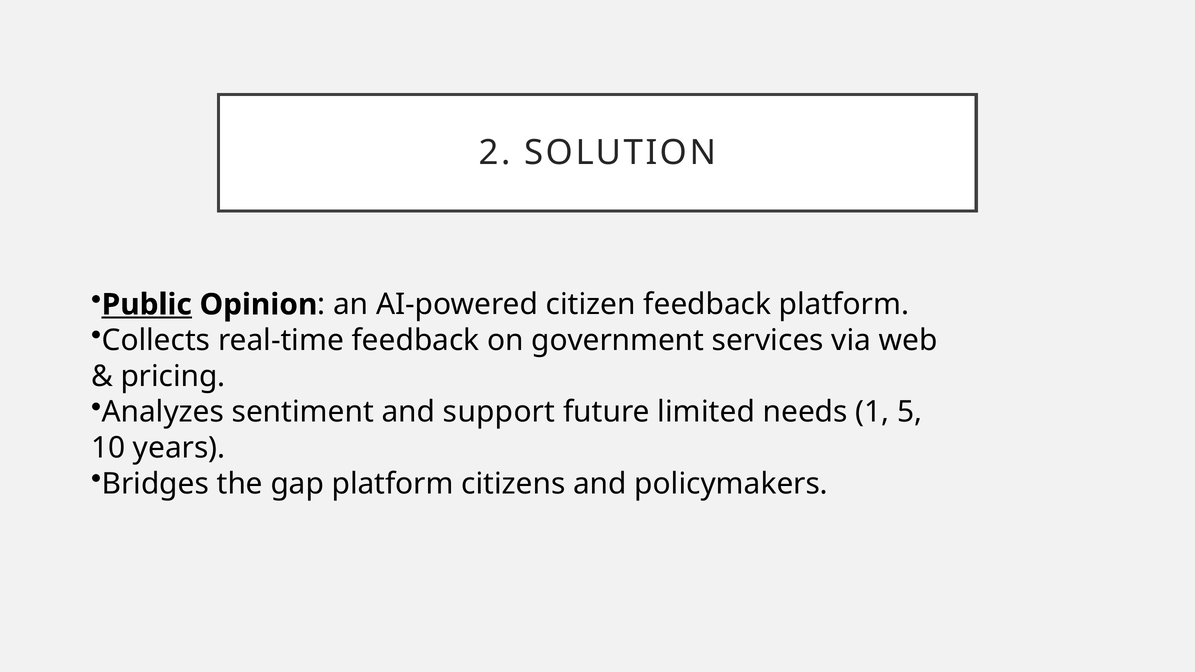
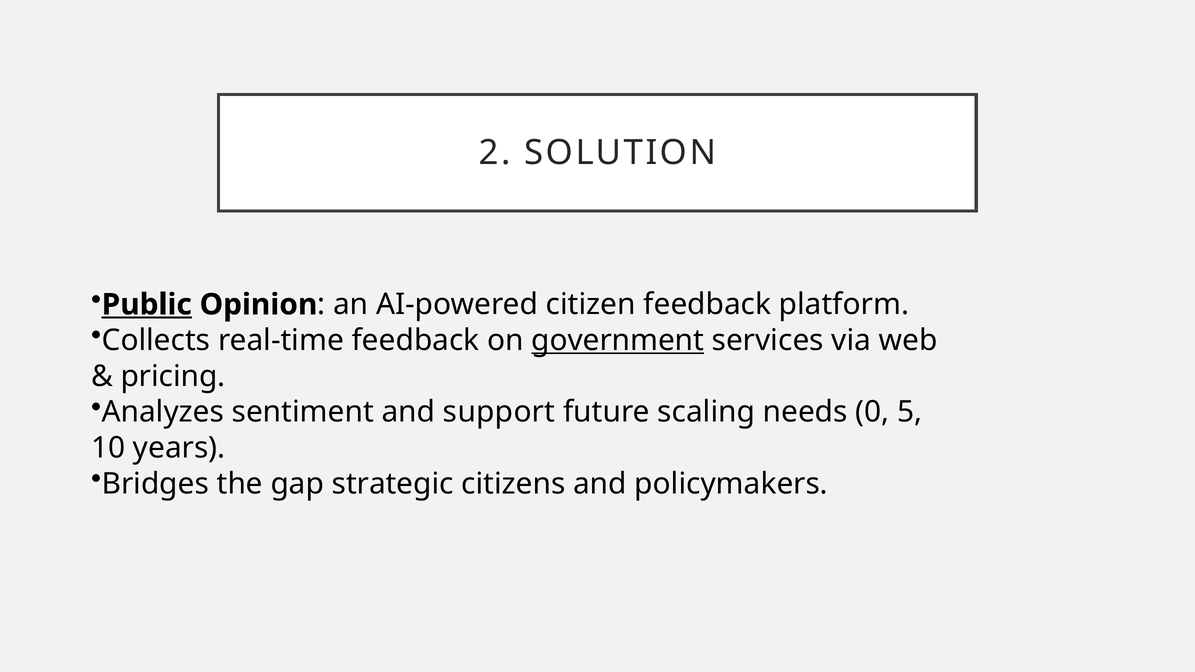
government underline: none -> present
limited: limited -> scaling
1: 1 -> 0
gap platform: platform -> strategic
